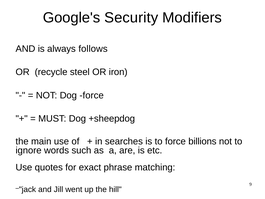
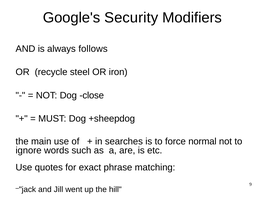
Dog force: force -> close
billions: billions -> normal
